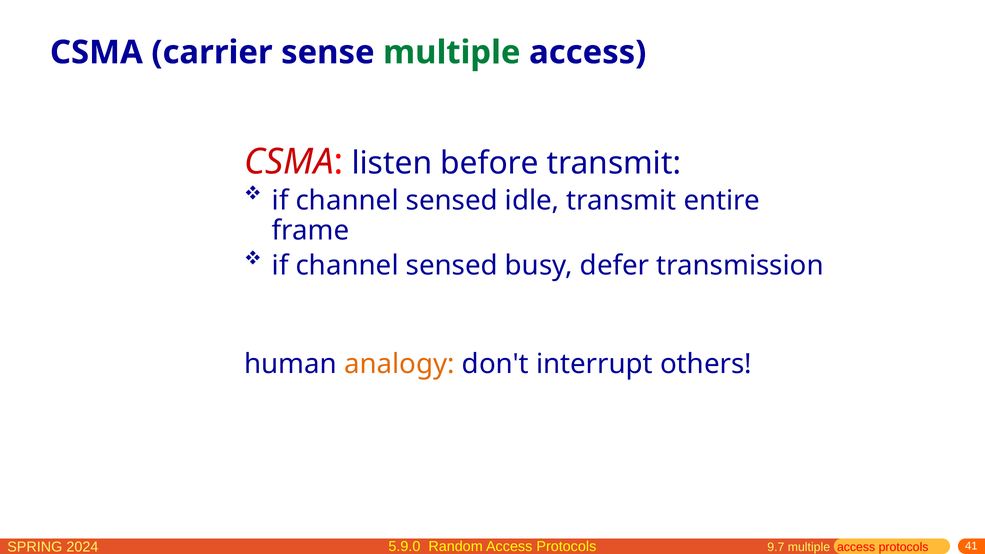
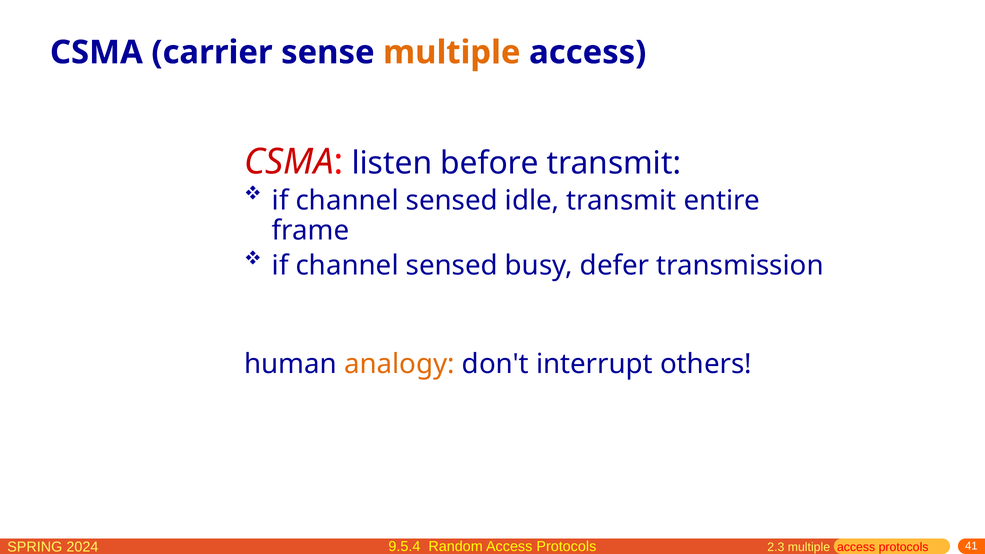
multiple at (452, 52) colour: green -> orange
5.9.0: 5.9.0 -> 9.5.4
9.7: 9.7 -> 2.3
